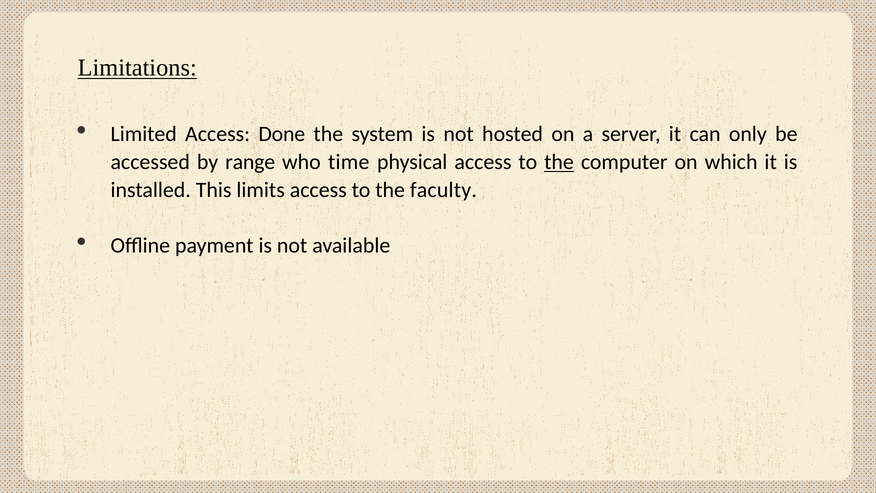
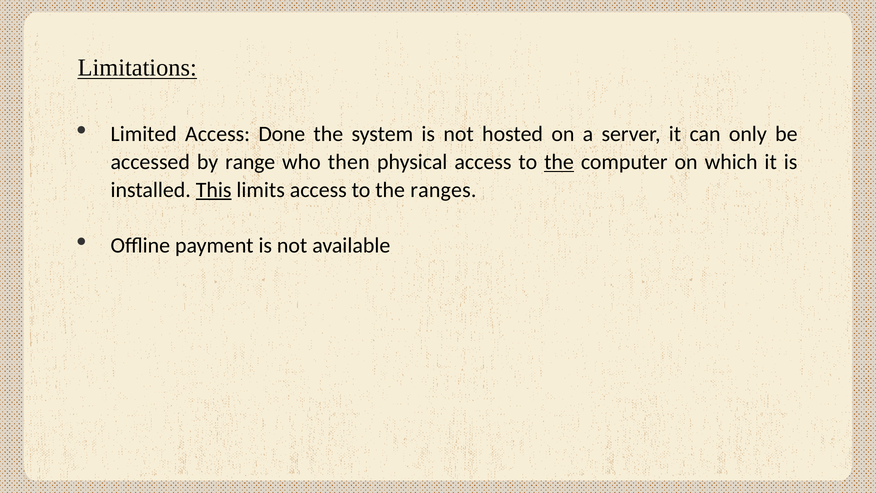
time: time -> then
This underline: none -> present
faculty: faculty -> ranges
